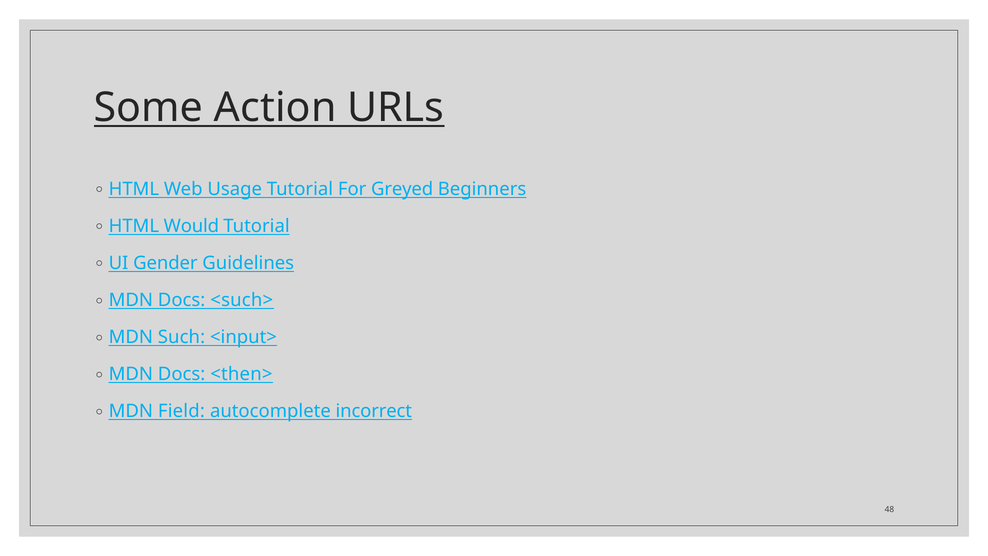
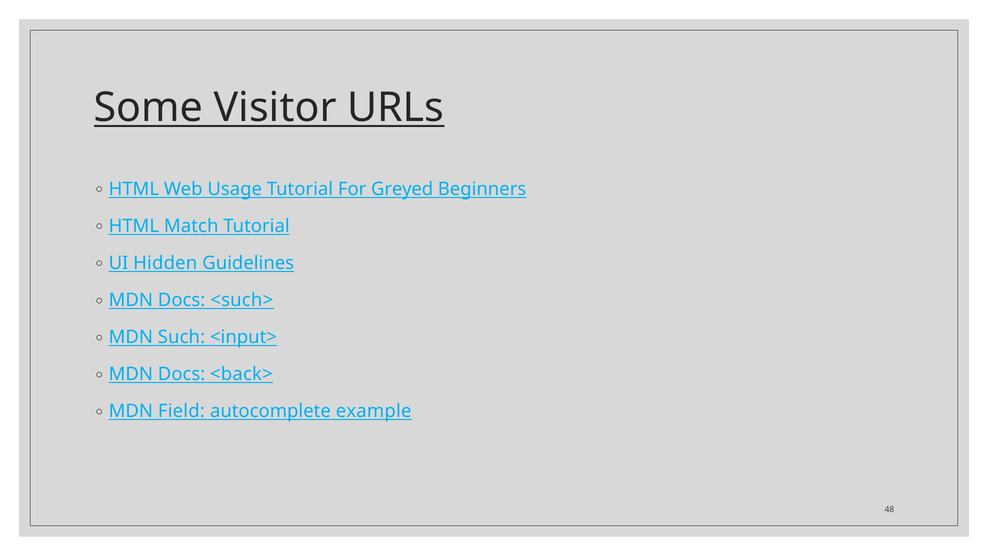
Action: Action -> Visitor
Would: Would -> Match
Gender: Gender -> Hidden
<then>: <then> -> <back>
incorrect: incorrect -> example
